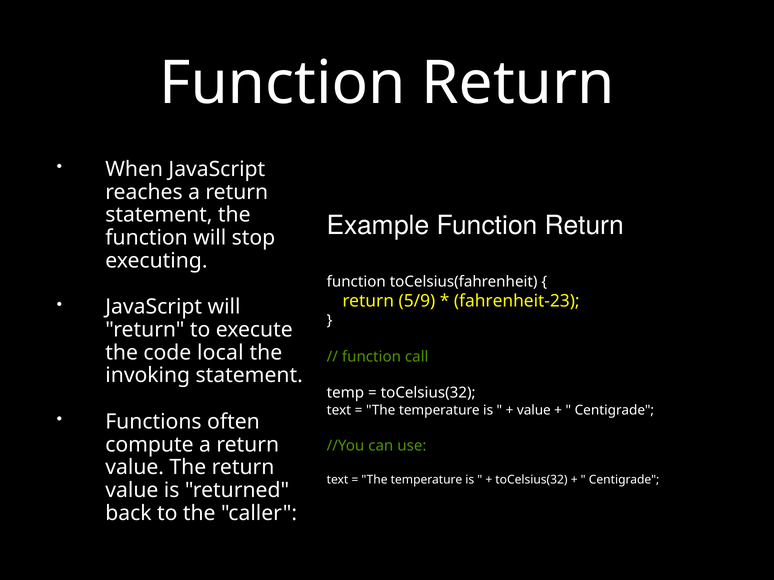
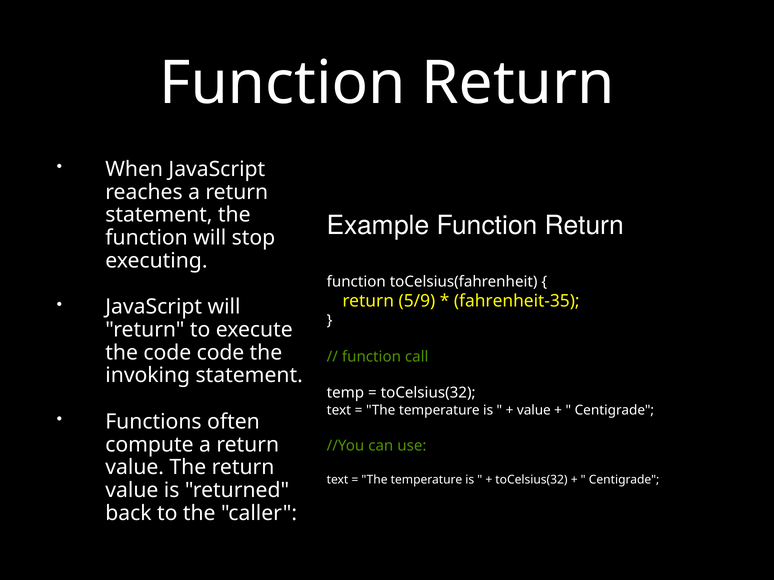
fahrenheit-23: fahrenheit-23 -> fahrenheit-35
code local: local -> code
